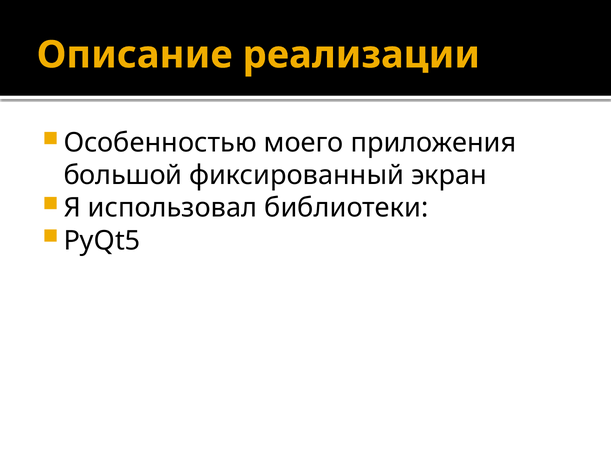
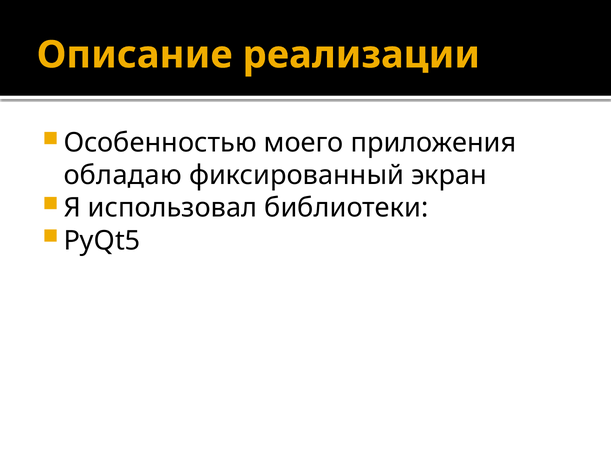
большой: большой -> обладаю
